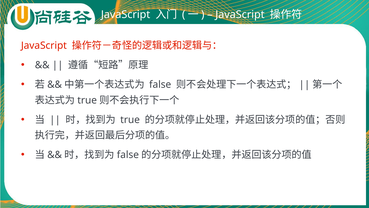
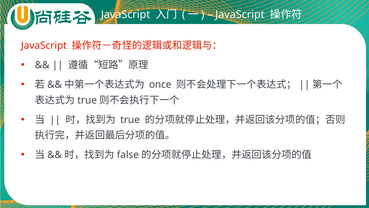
false at (160, 84): false -> once
